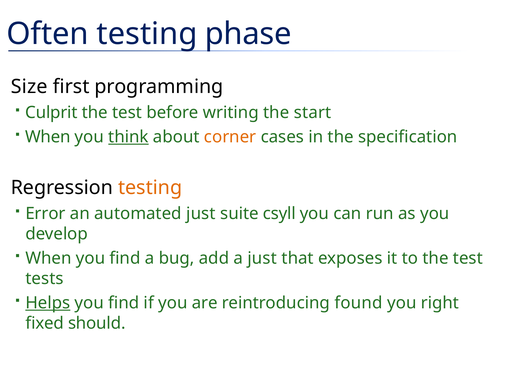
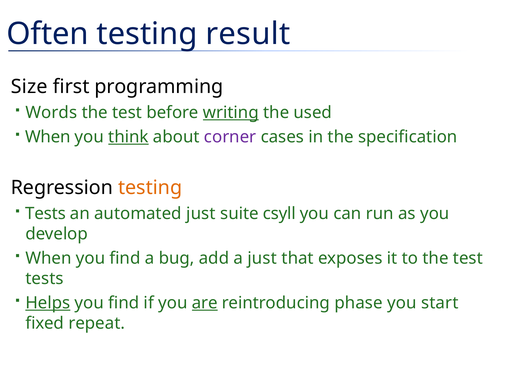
phase: phase -> result
Culprit: Culprit -> Words
writing underline: none -> present
start: start -> used
corner colour: orange -> purple
Error at (45, 213): Error -> Tests
are underline: none -> present
found: found -> phase
right: right -> start
should: should -> repeat
